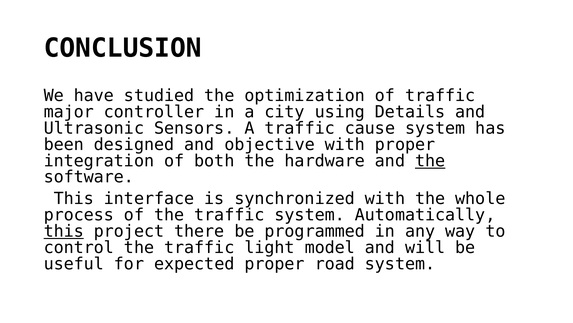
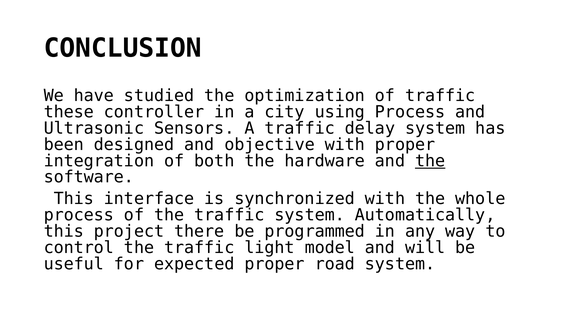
major: major -> these
using Details: Details -> Process
cause: cause -> delay
this at (64, 231) underline: present -> none
